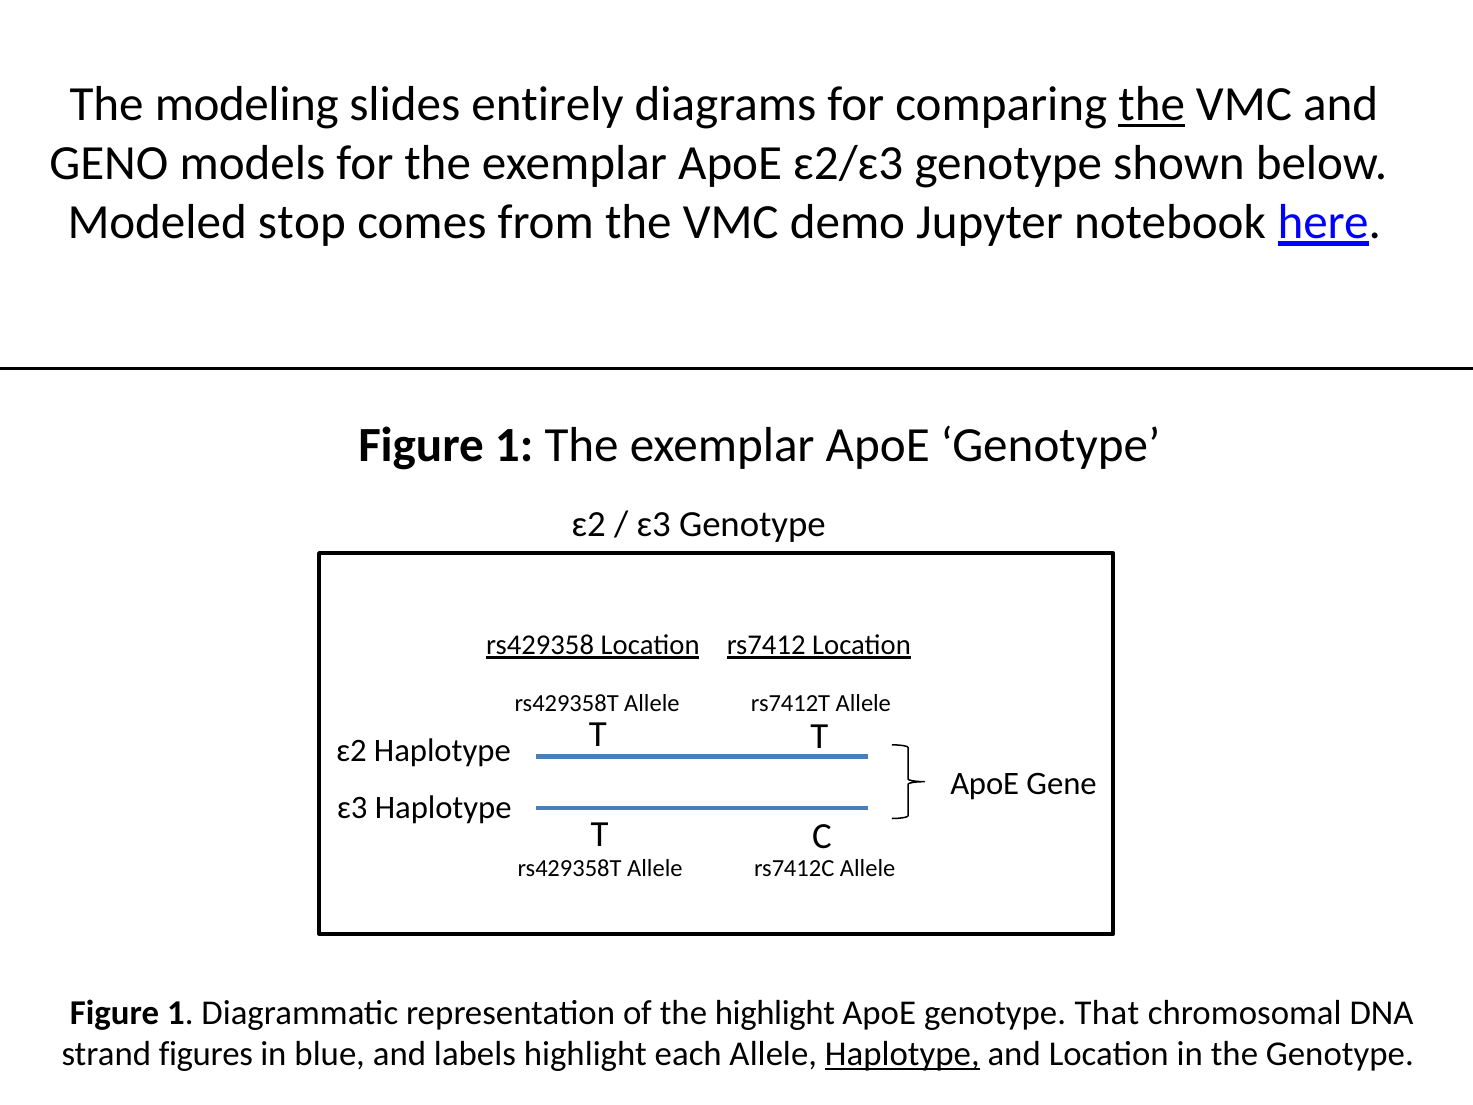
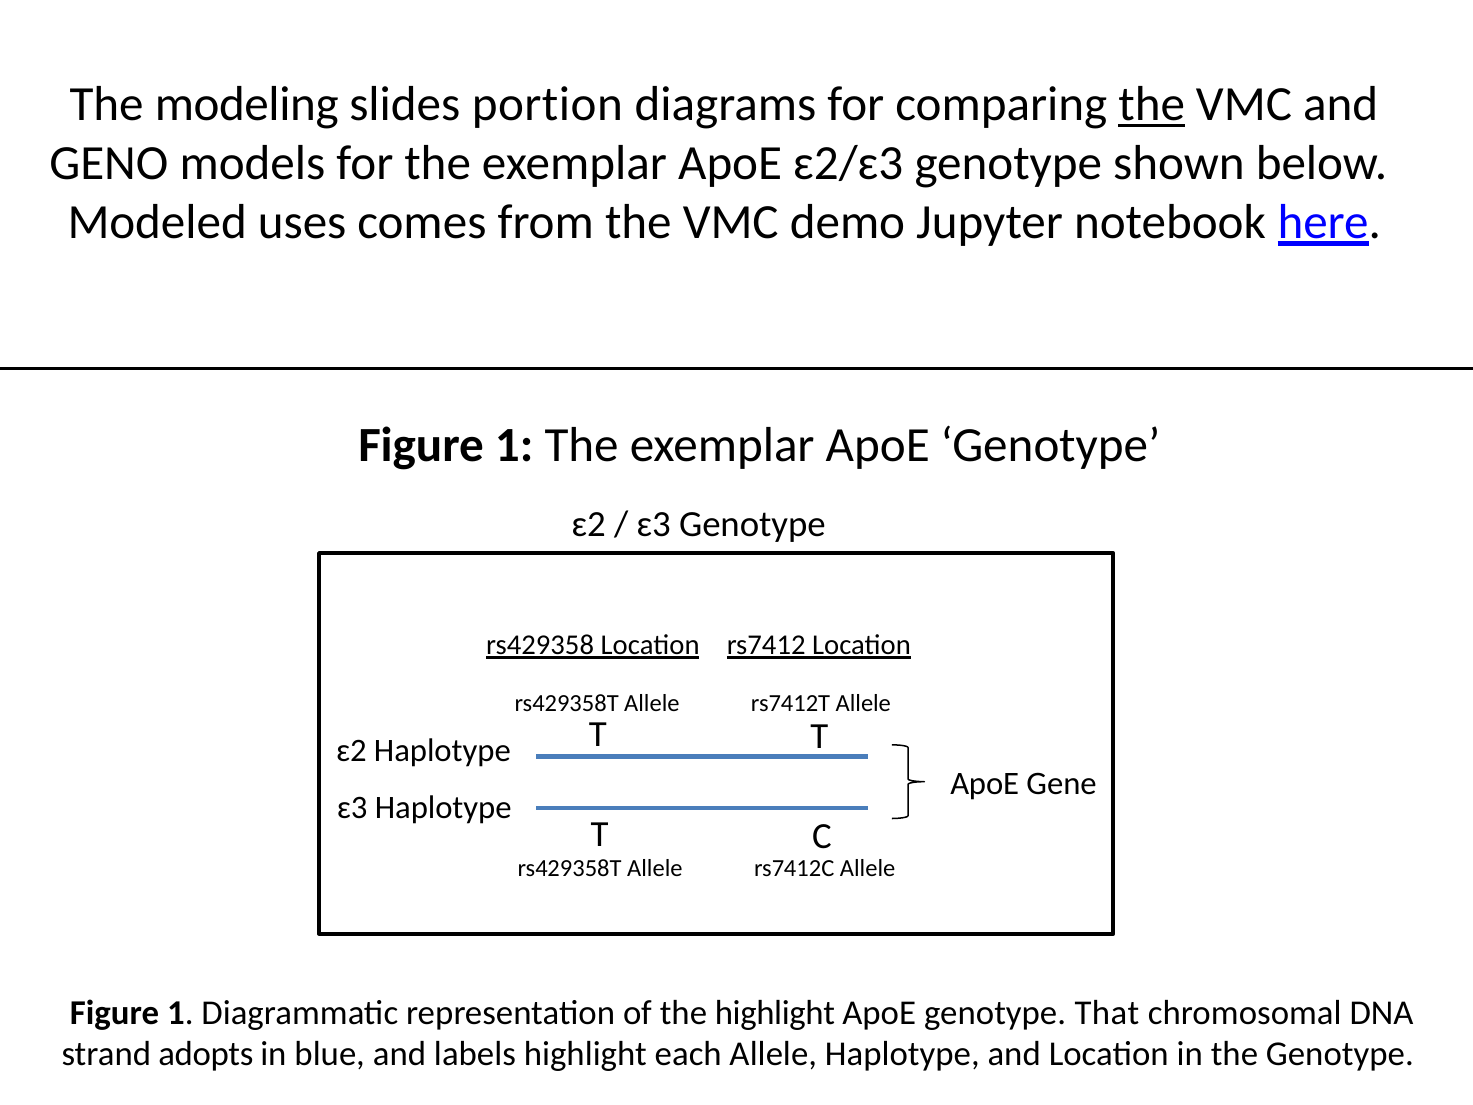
entirely: entirely -> portion
stop: stop -> uses
figures: figures -> adopts
Haplotype at (902, 1054) underline: present -> none
